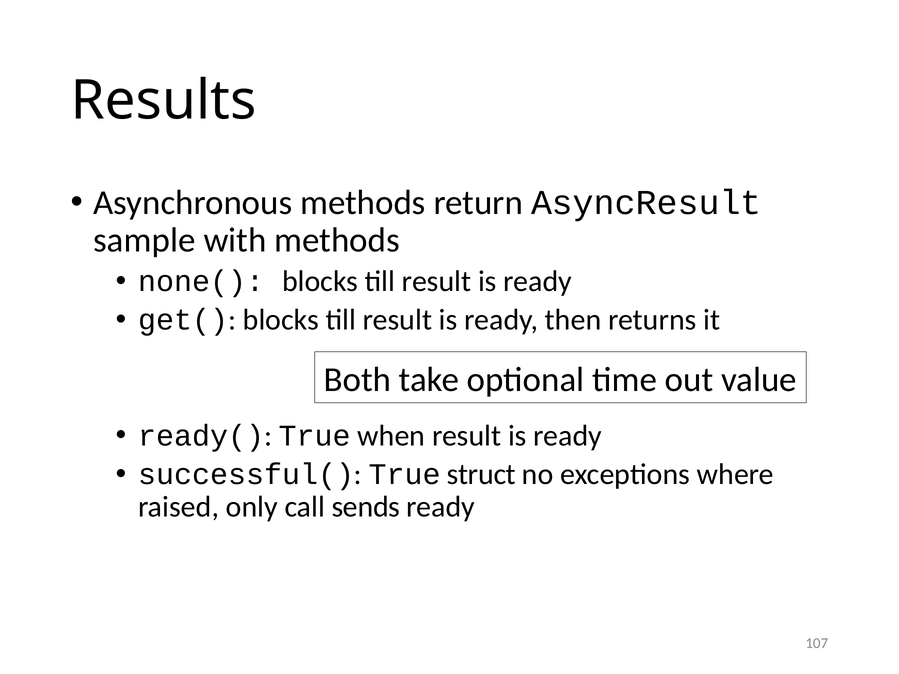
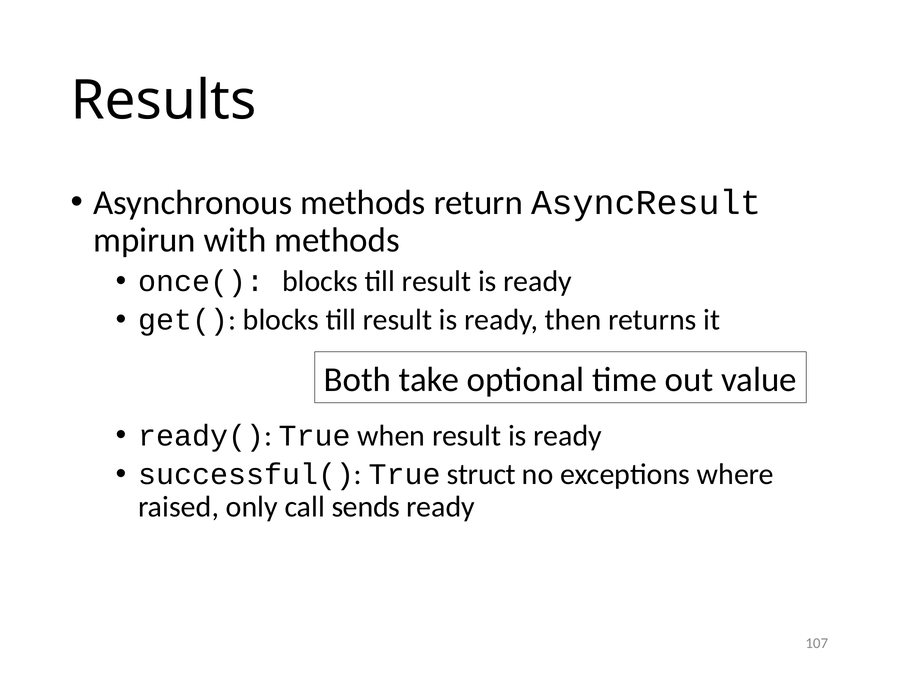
sample: sample -> mpirun
none(: none( -> once(
